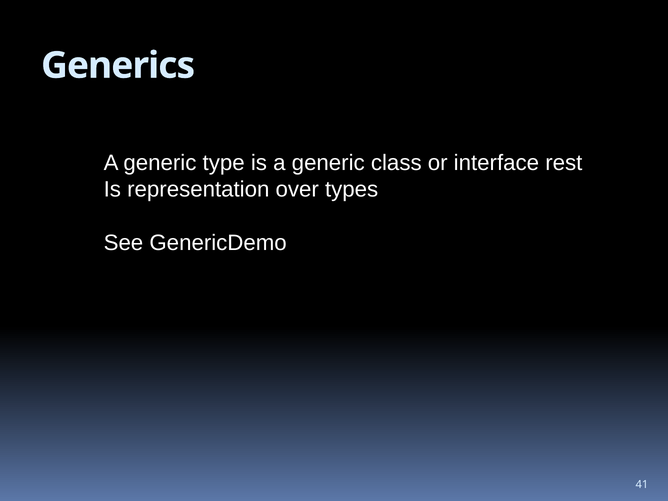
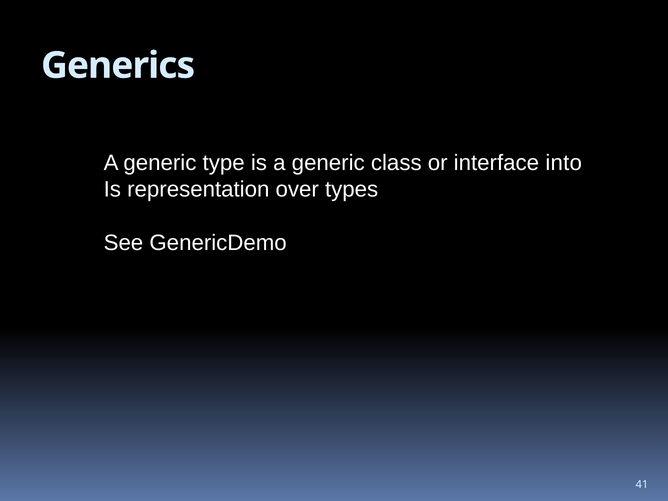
rest: rest -> into
